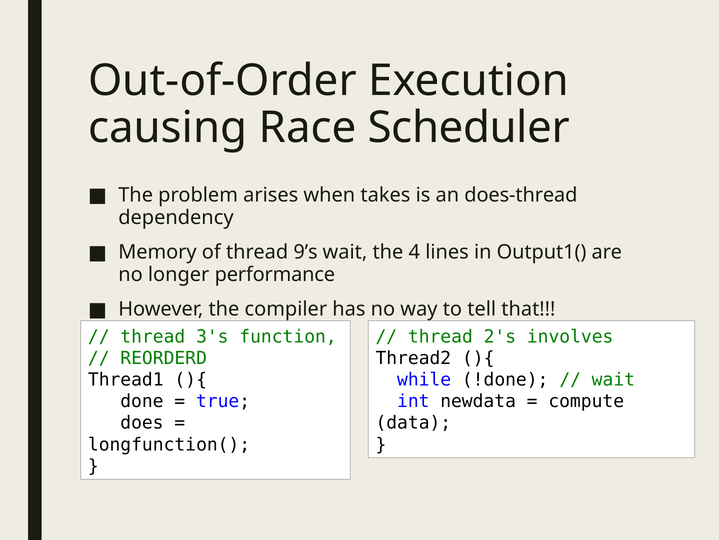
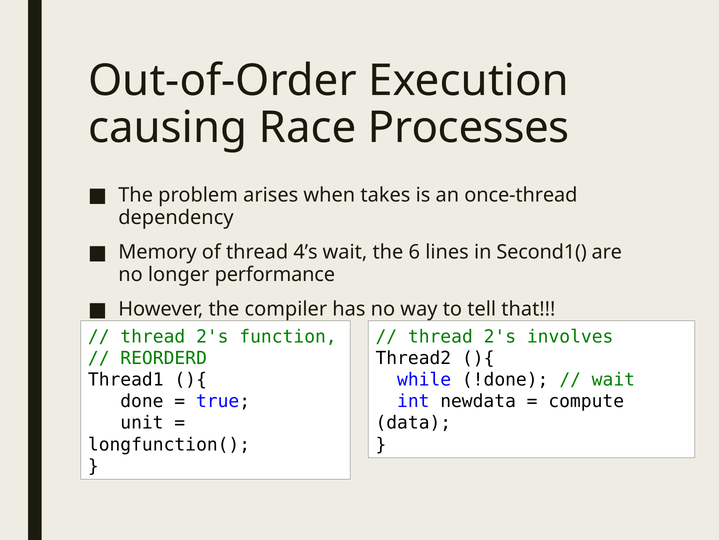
Scheduler: Scheduler -> Processes
does-thread: does-thread -> once-thread
9’s: 9’s -> 4’s
4: 4 -> 6
Output1(: Output1( -> Second1(
3's at (212, 336): 3's -> 2's
does: does -> unit
